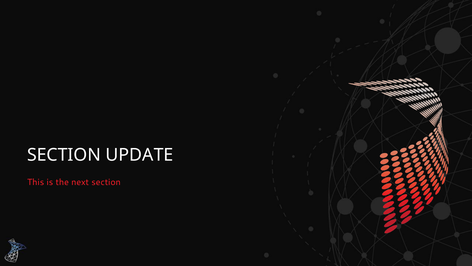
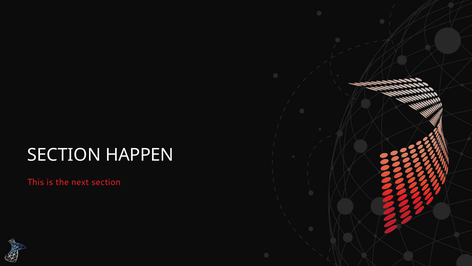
UPDATE: UPDATE -> HAPPEN
